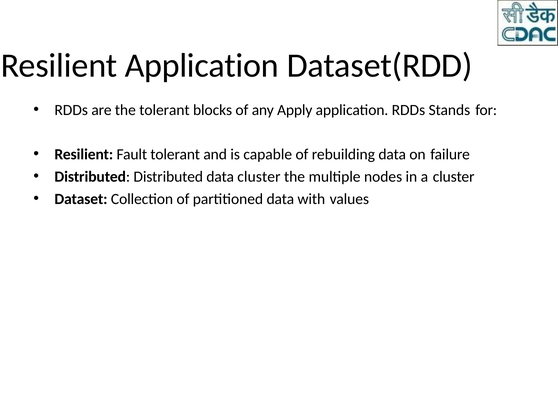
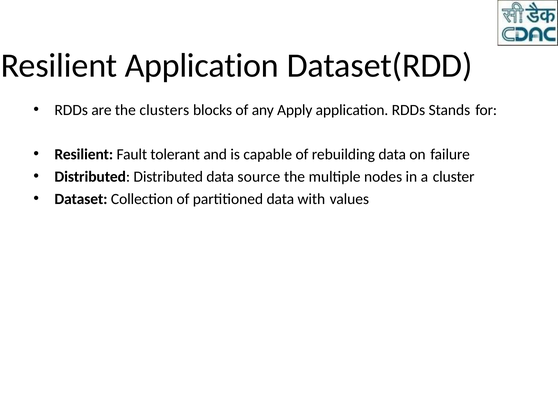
the tolerant: tolerant -> clusters
data cluster: cluster -> source
